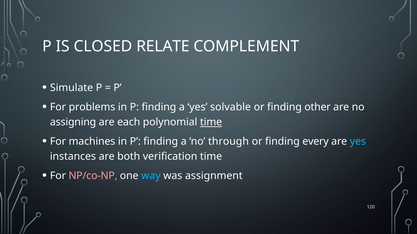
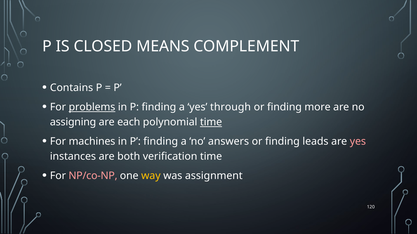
RELATE: RELATE -> MEANS
Simulate: Simulate -> Contains
problems underline: none -> present
solvable: solvable -> through
other: other -> more
through: through -> answers
every: every -> leads
yes at (358, 142) colour: light blue -> pink
way colour: light blue -> yellow
